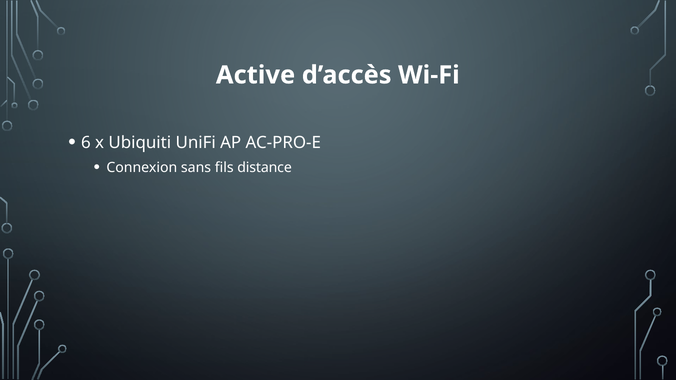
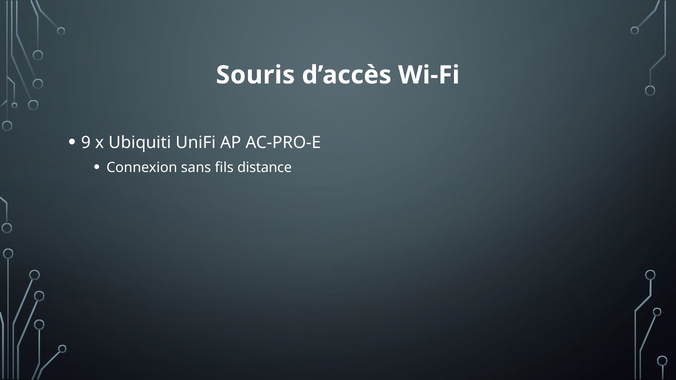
Active: Active -> Souris
6: 6 -> 9
